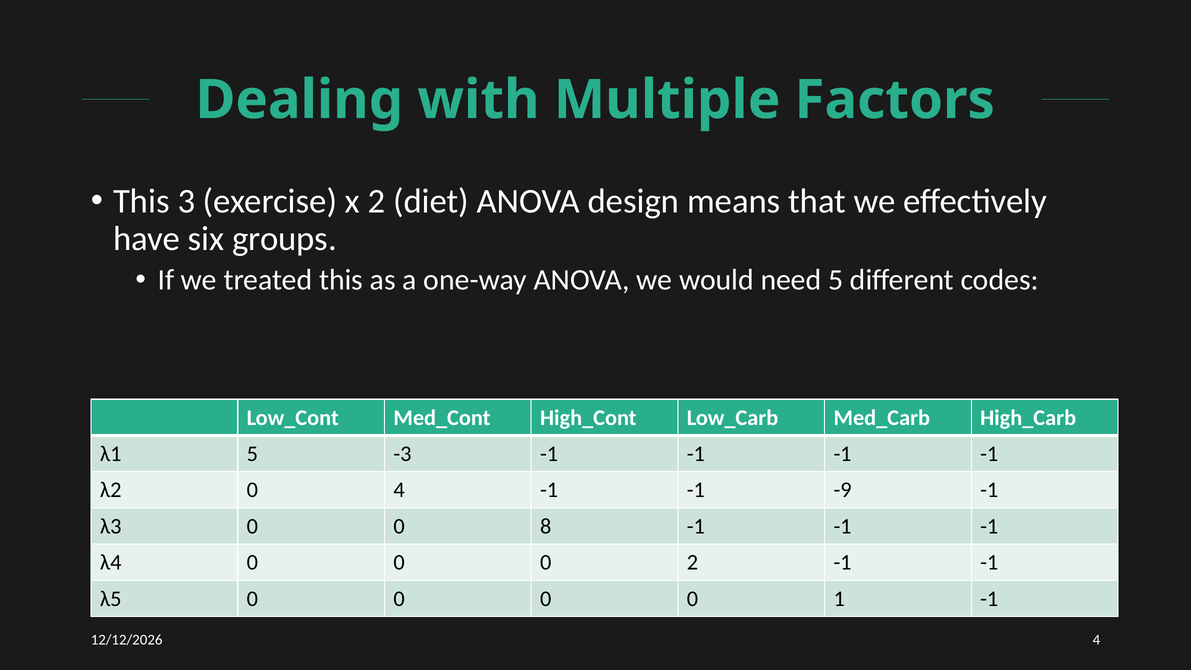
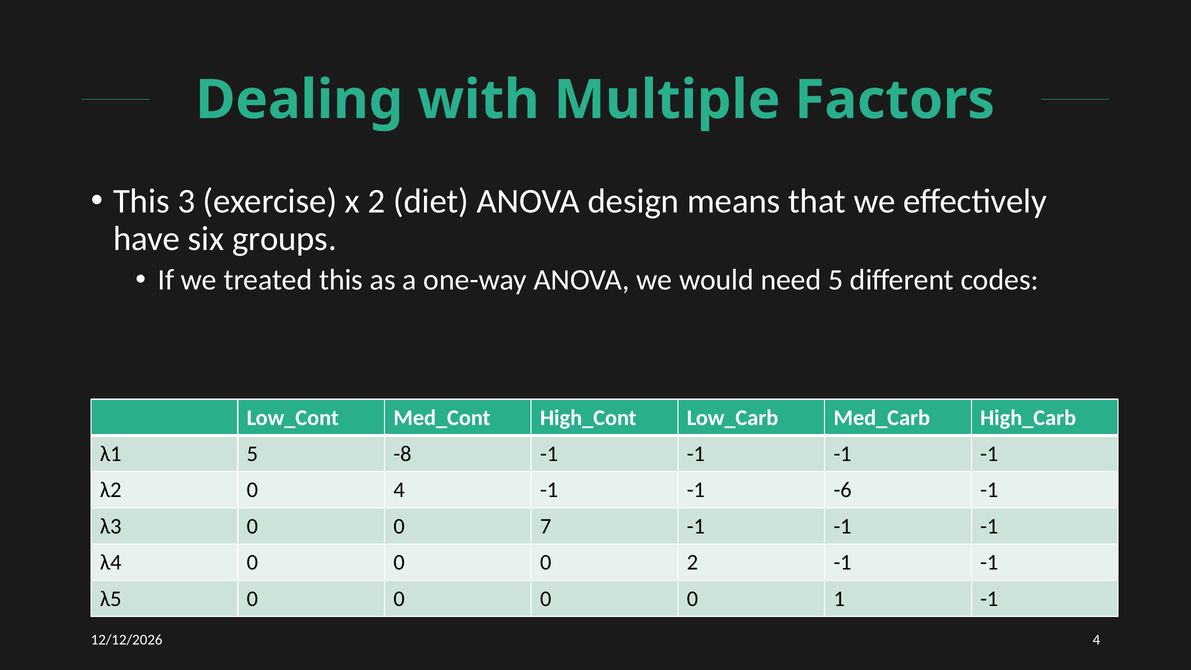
-3: -3 -> -8
-9: -9 -> -6
8: 8 -> 7
